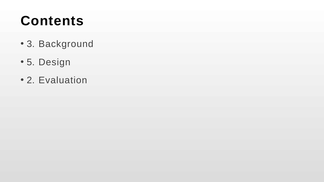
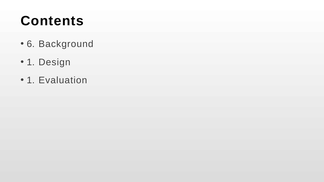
3: 3 -> 6
5 at (31, 62): 5 -> 1
2 at (31, 80): 2 -> 1
